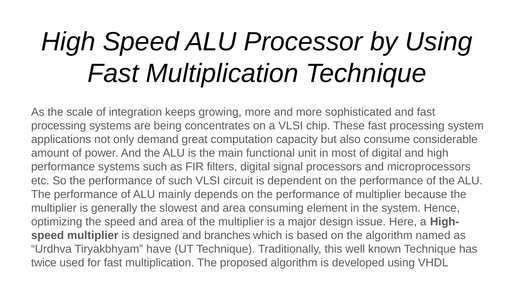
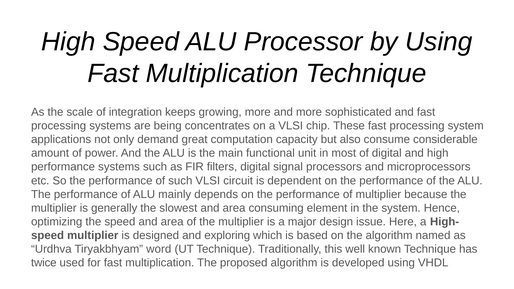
branches: branches -> exploring
have: have -> word
